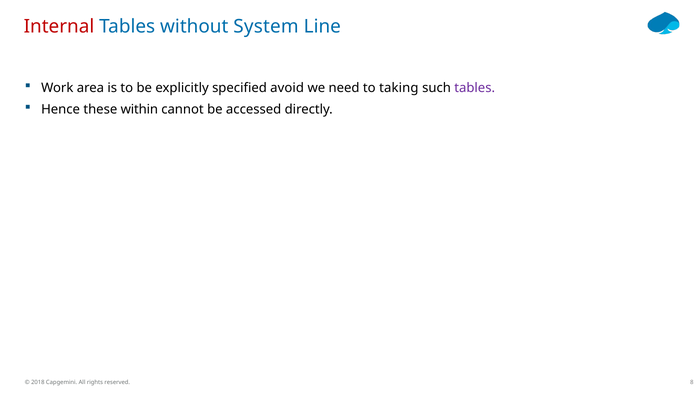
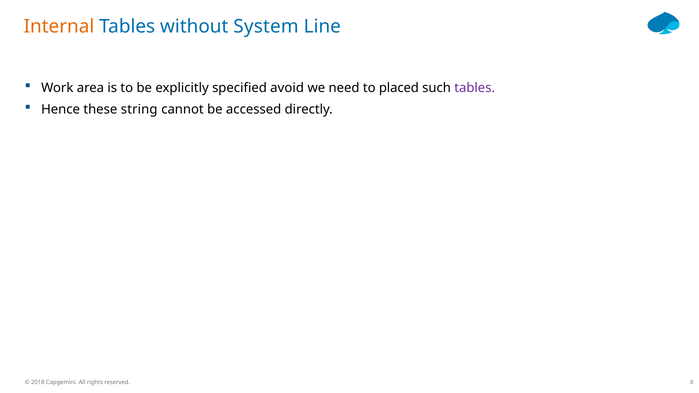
Internal colour: red -> orange
taking: taking -> placed
within: within -> string
